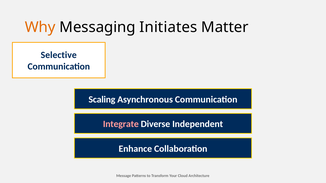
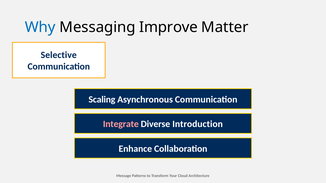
Why colour: orange -> blue
Initiates: Initiates -> Improve
Independent: Independent -> Introduction
